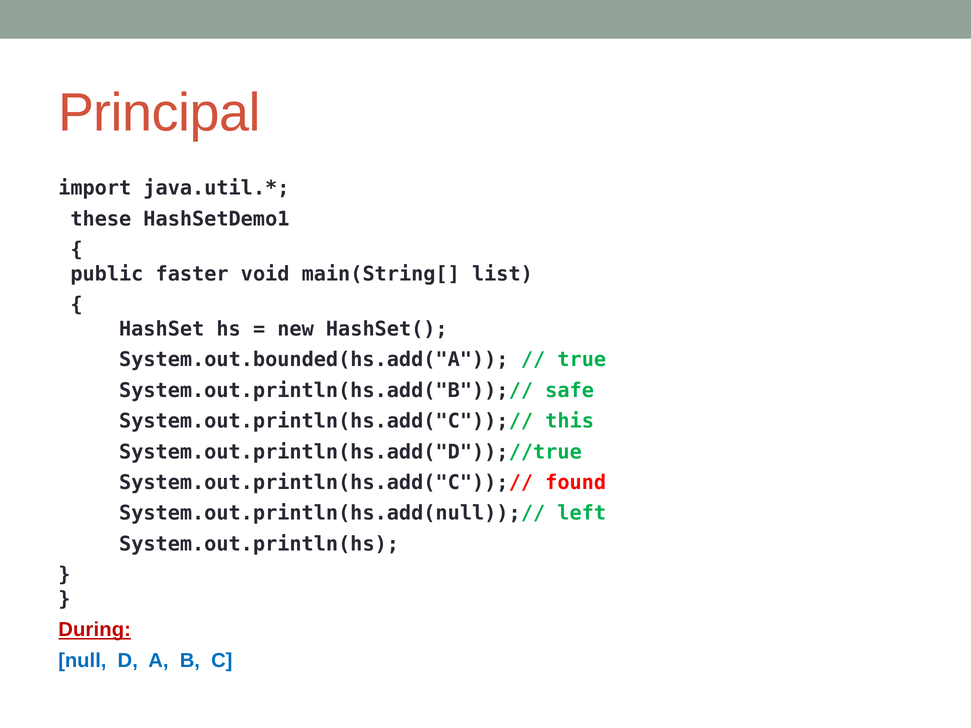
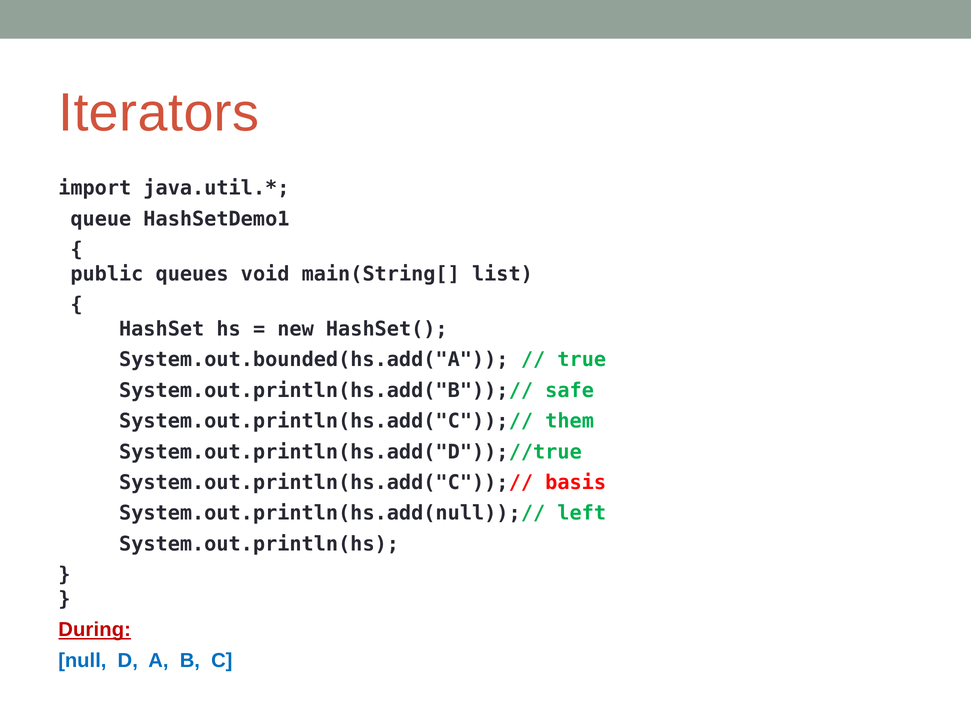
Principal: Principal -> Iterators
these: these -> queue
faster: faster -> queues
this: this -> them
found: found -> basis
